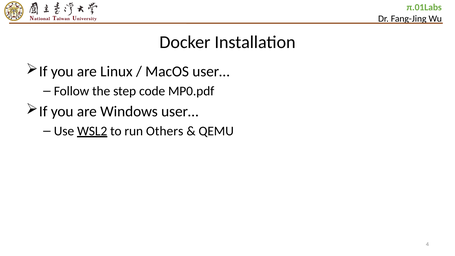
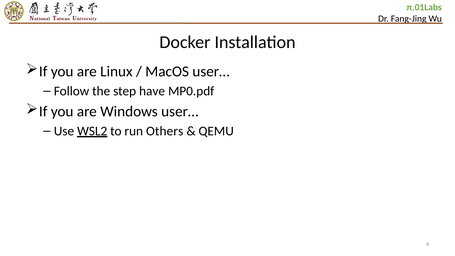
code: code -> have
